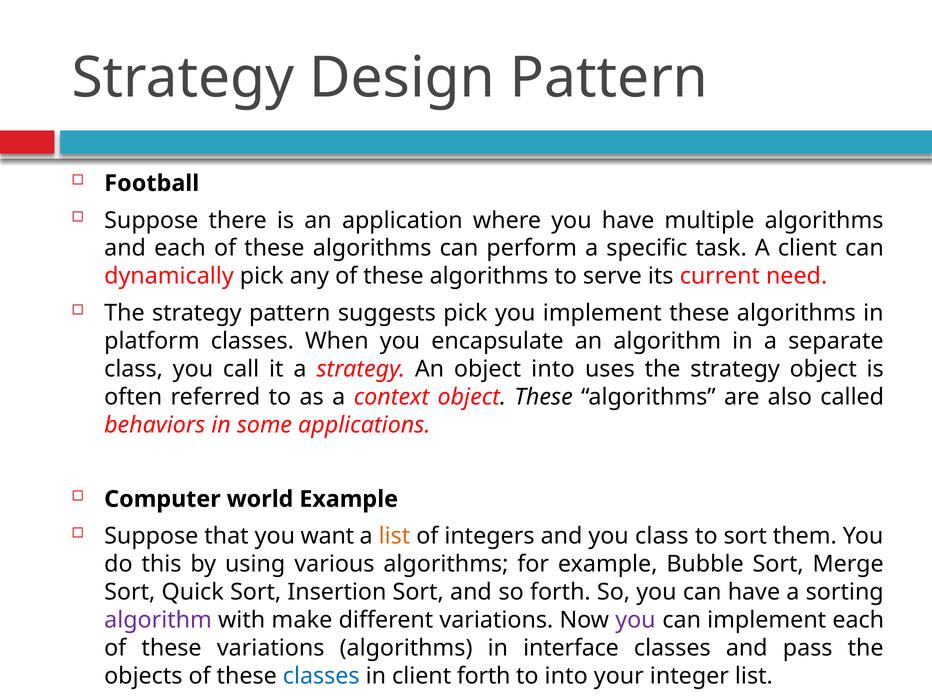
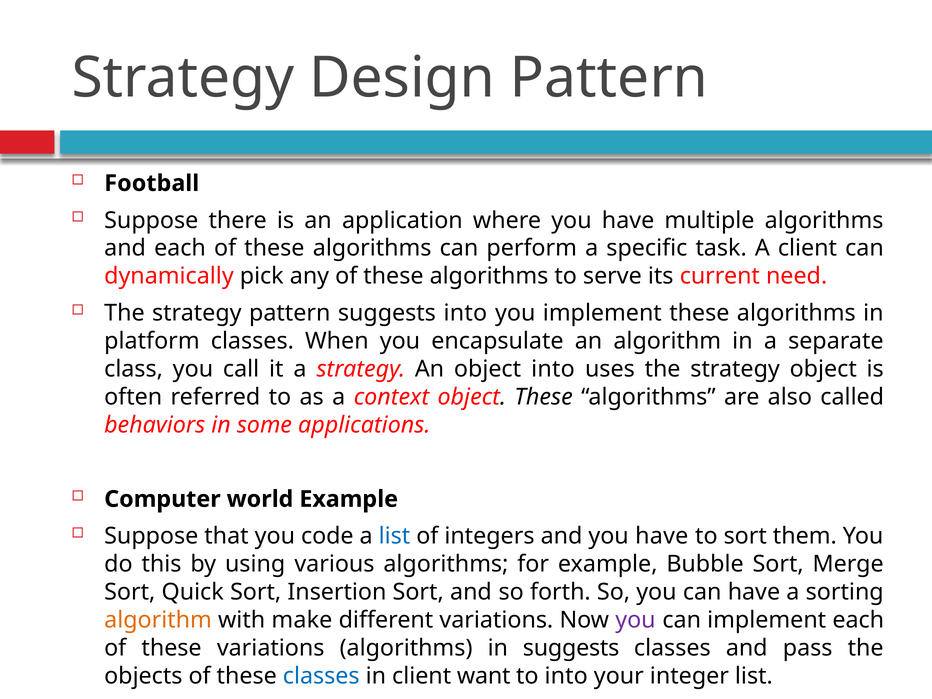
suggests pick: pick -> into
want: want -> code
list at (394, 536) colour: orange -> blue
and you class: class -> have
algorithm at (158, 620) colour: purple -> orange
in interface: interface -> suggests
client forth: forth -> want
